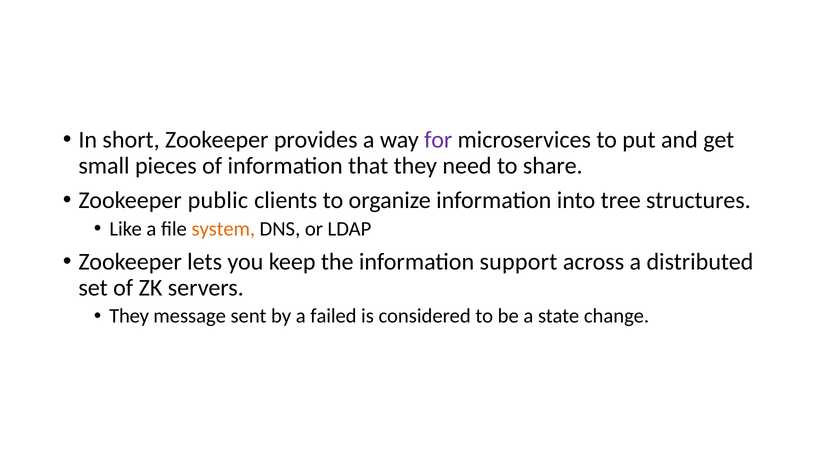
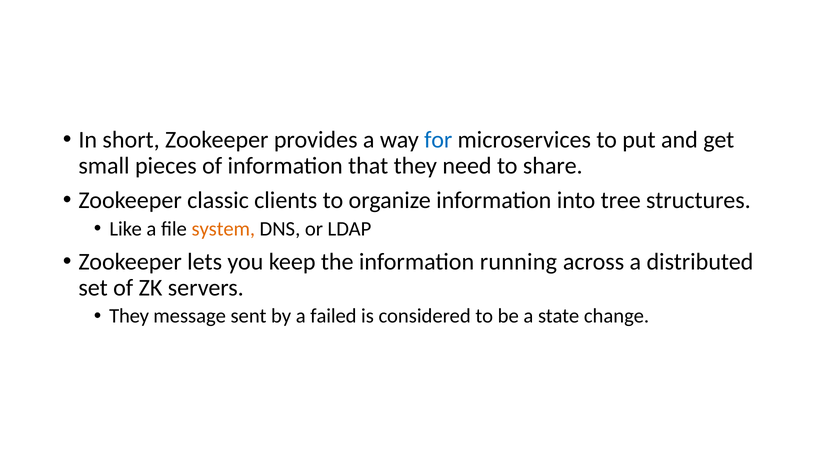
for colour: purple -> blue
public: public -> classic
support: support -> running
